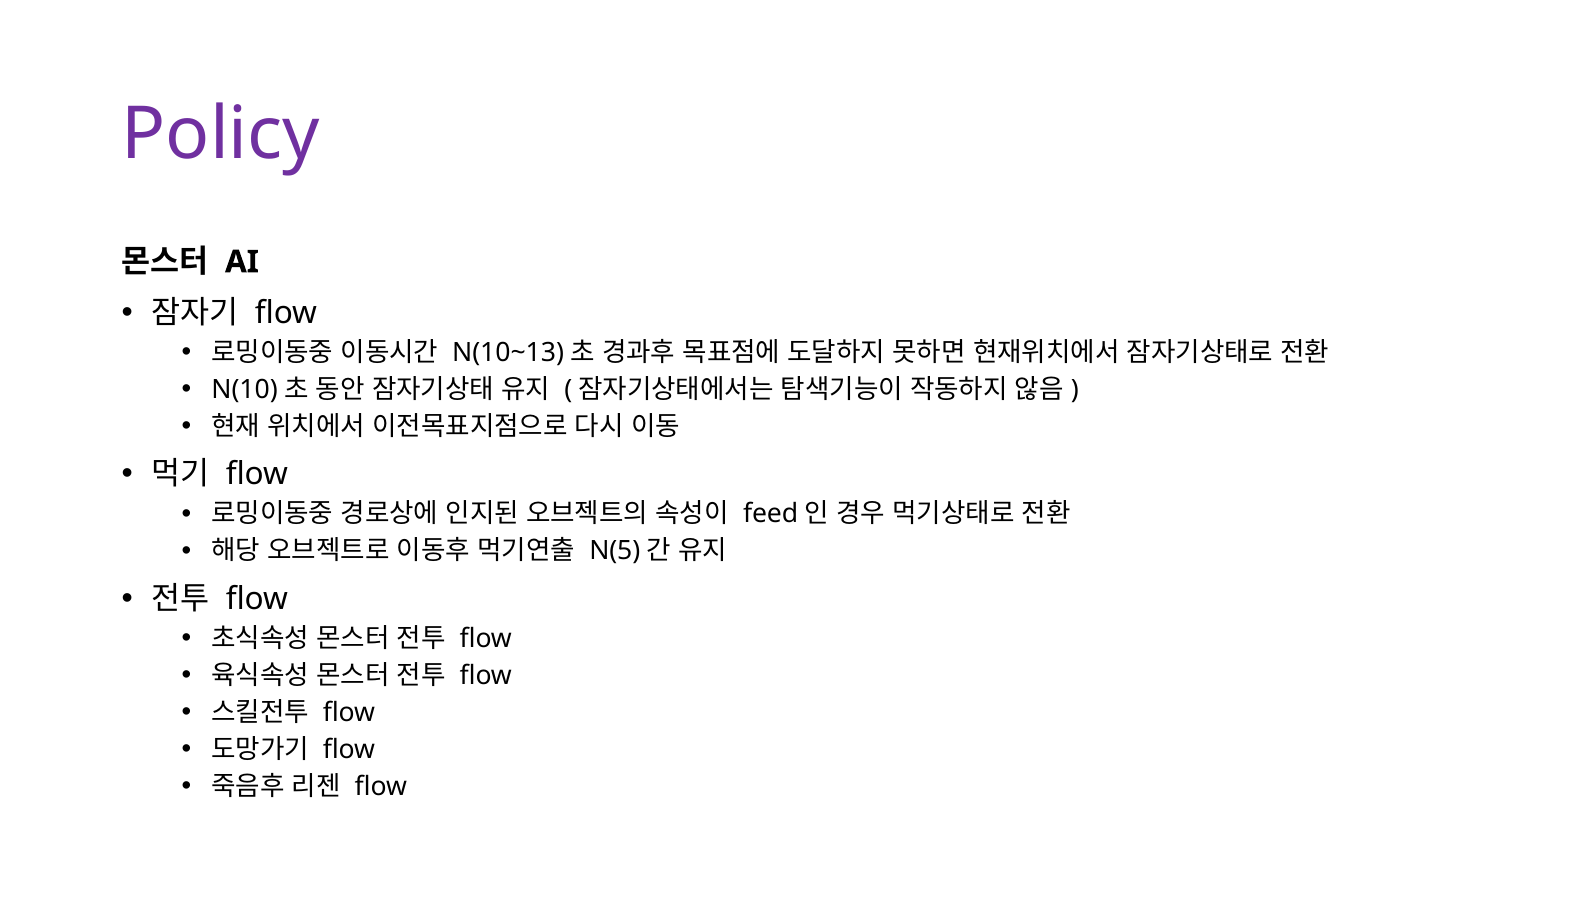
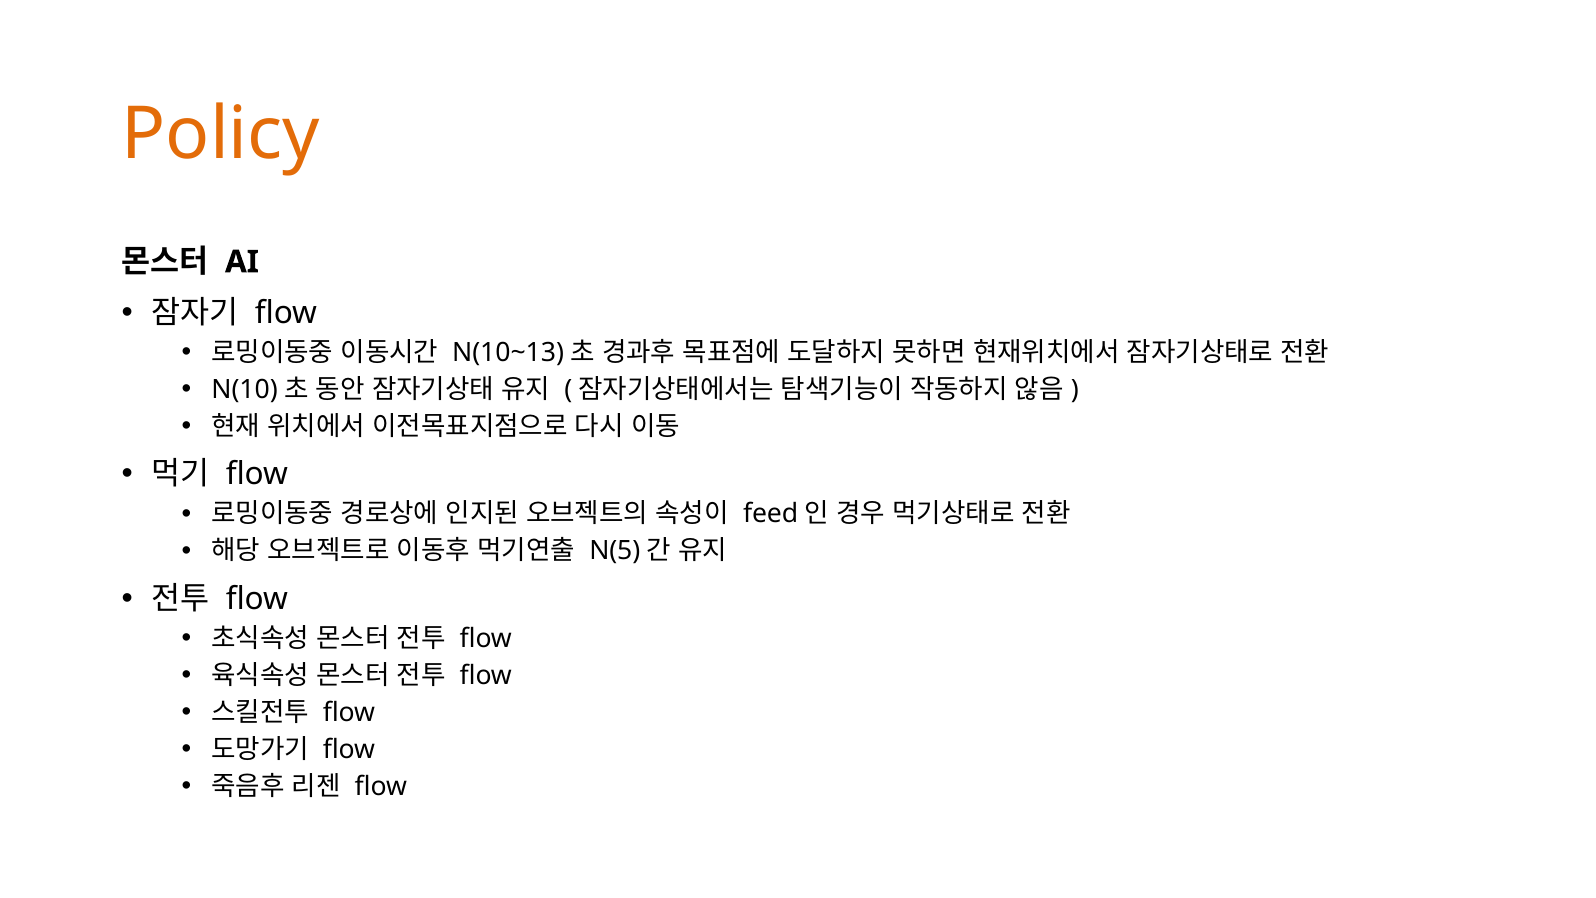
Policy colour: purple -> orange
